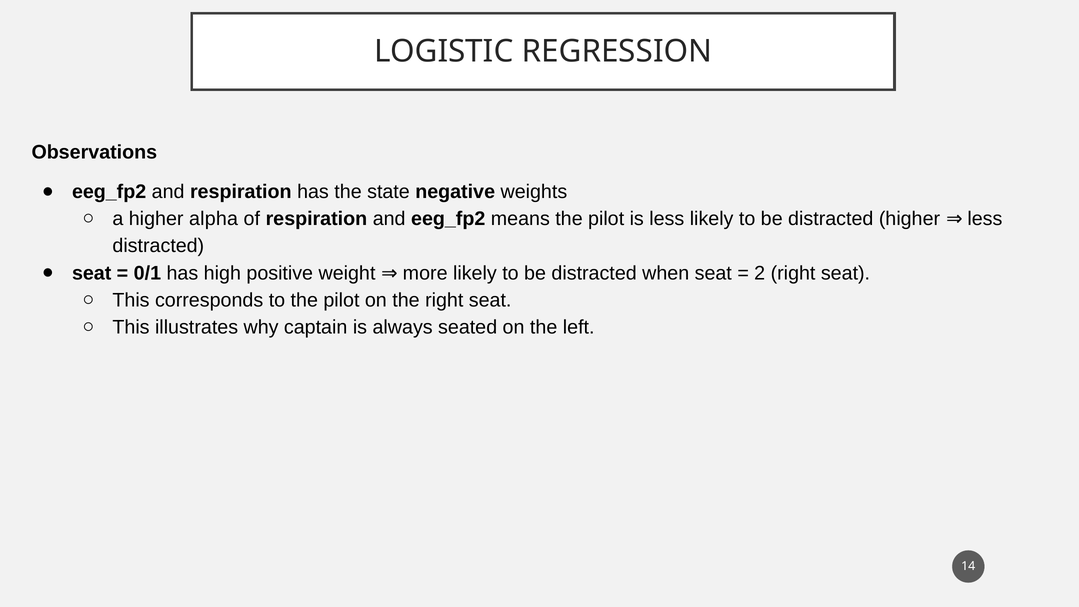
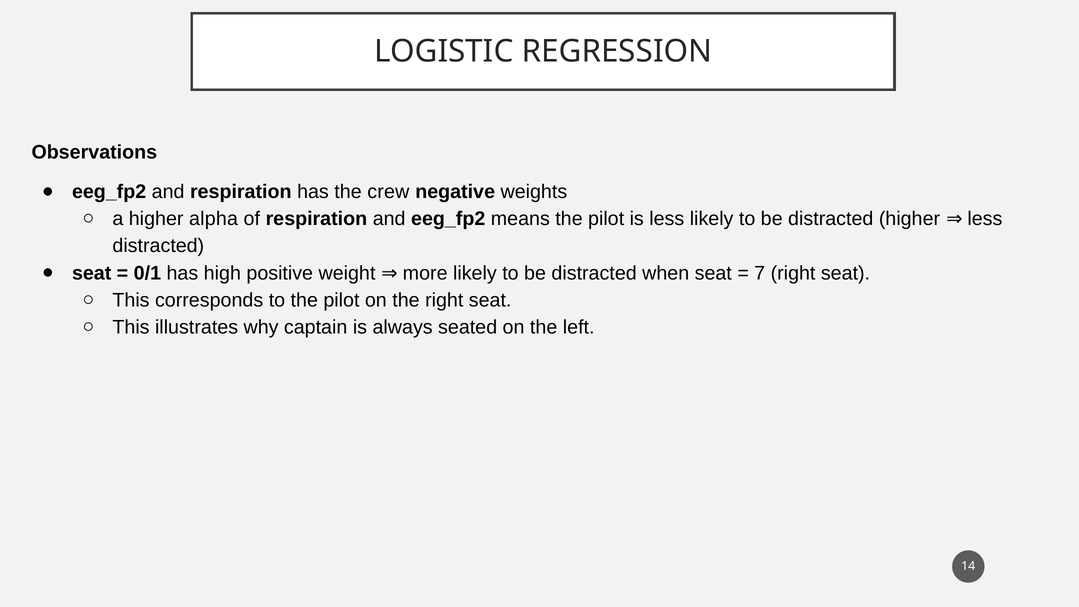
state: state -> crew
2: 2 -> 7
